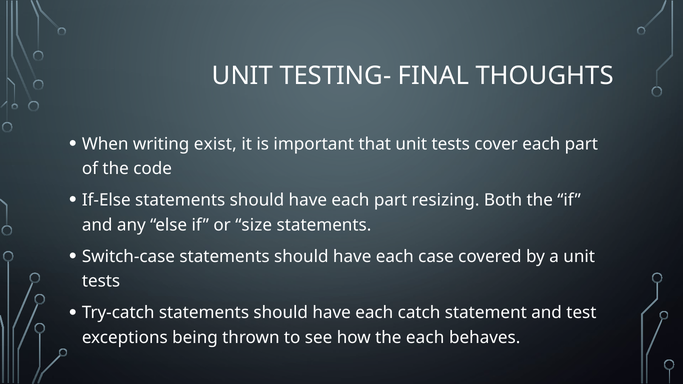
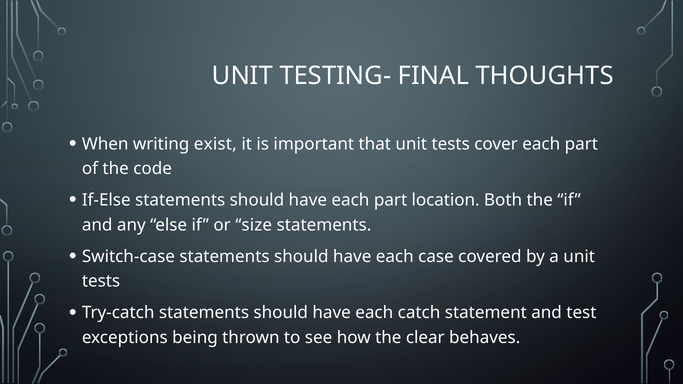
resizing: resizing -> location
the each: each -> clear
